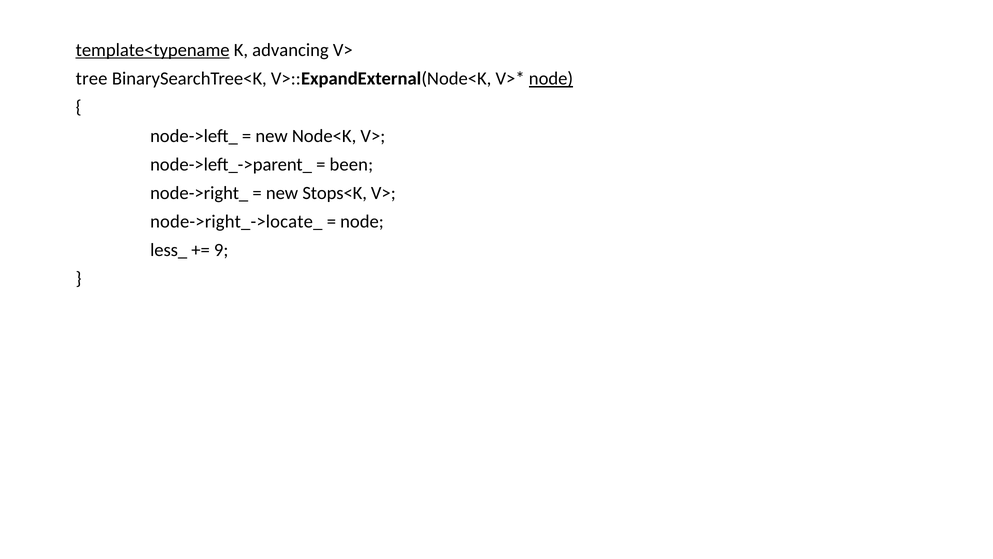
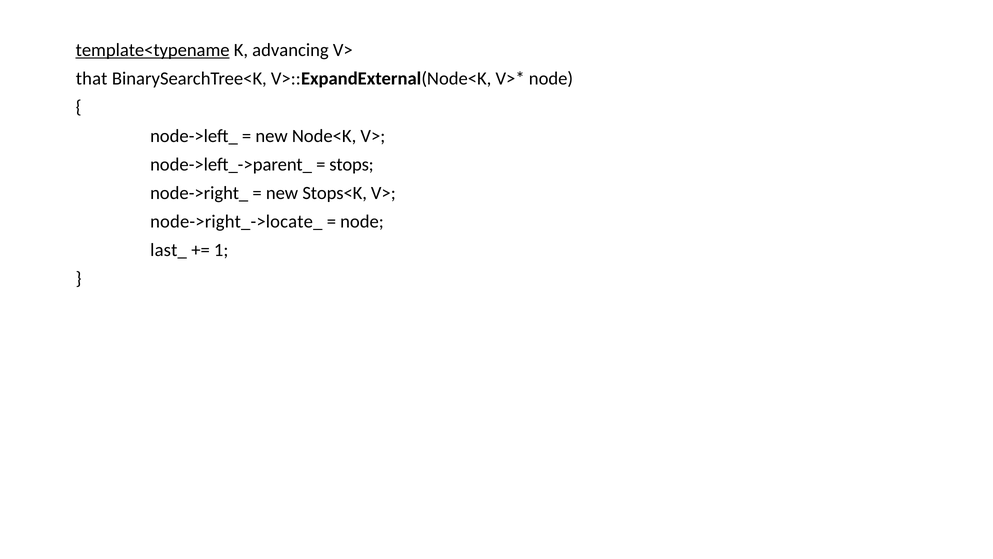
tree: tree -> that
node at (551, 79) underline: present -> none
been: been -> stops
less_: less_ -> last_
9: 9 -> 1
